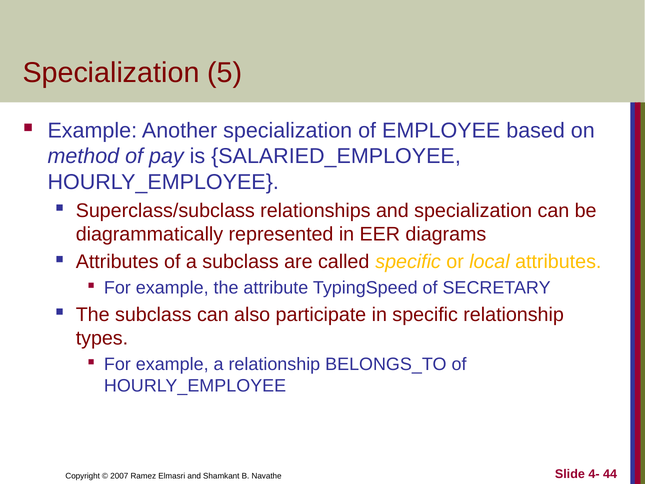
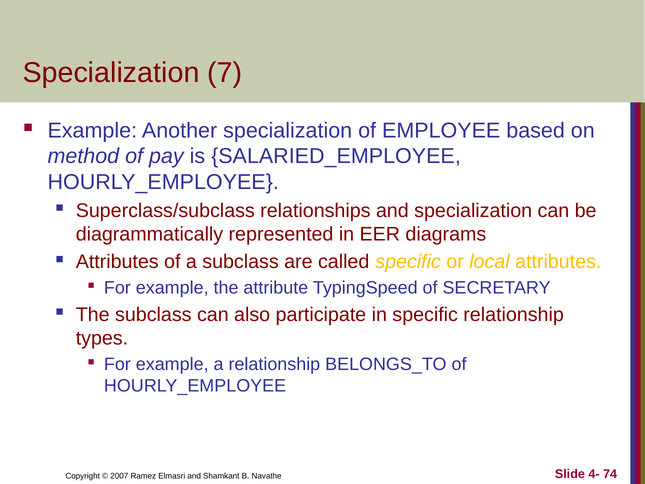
5: 5 -> 7
44: 44 -> 74
